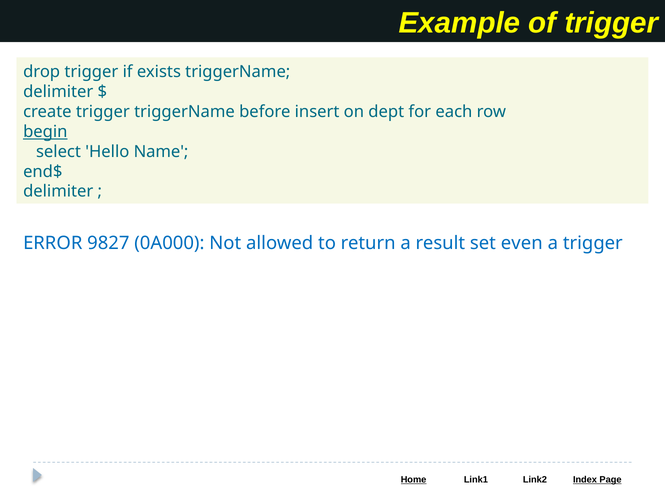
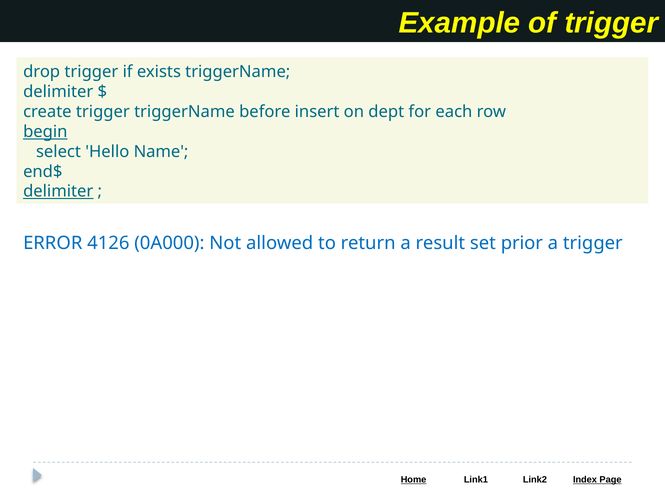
delimiter at (58, 191) underline: none -> present
9827: 9827 -> 4126
even: even -> prior
